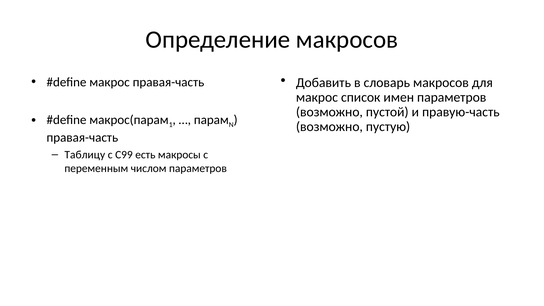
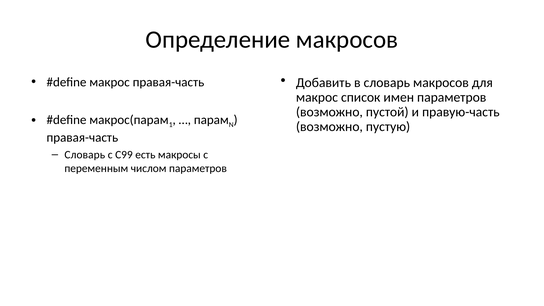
Таблицу at (85, 155): Таблицу -> Словарь
